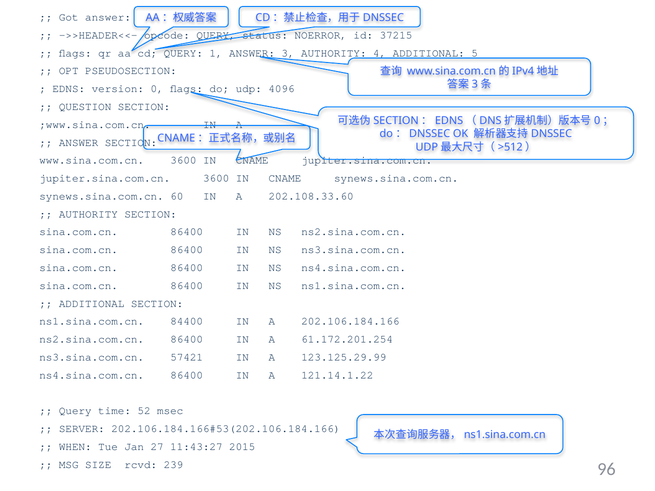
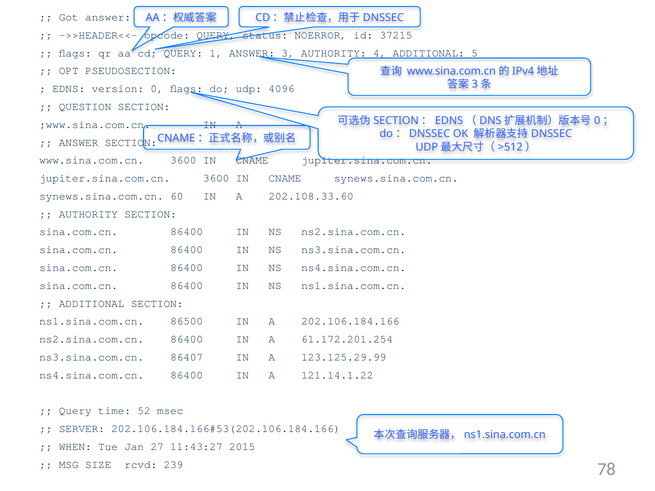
84400: 84400 -> 86500
57421: 57421 -> 86407
96: 96 -> 78
